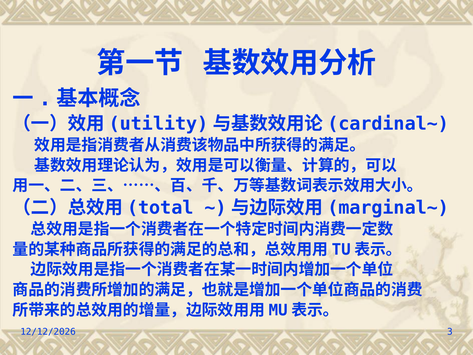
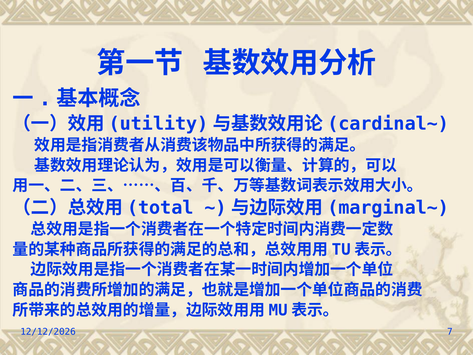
3: 3 -> 7
